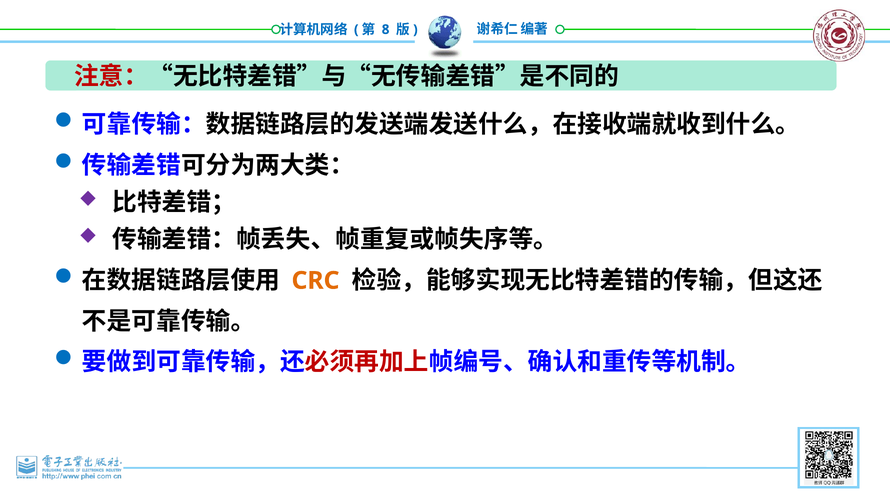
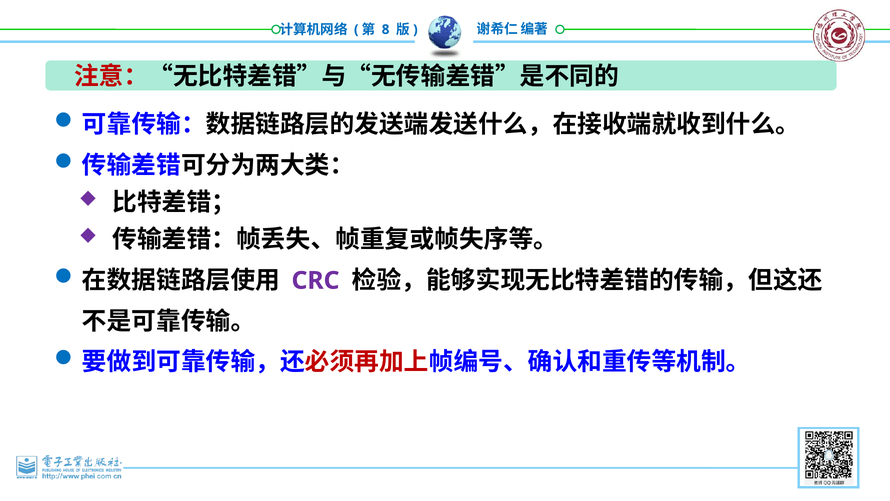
CRC colour: orange -> purple
